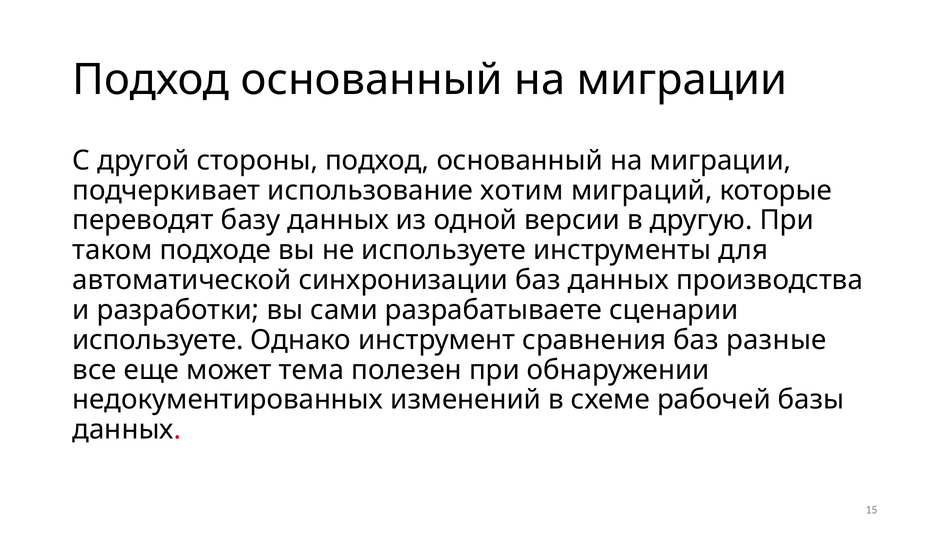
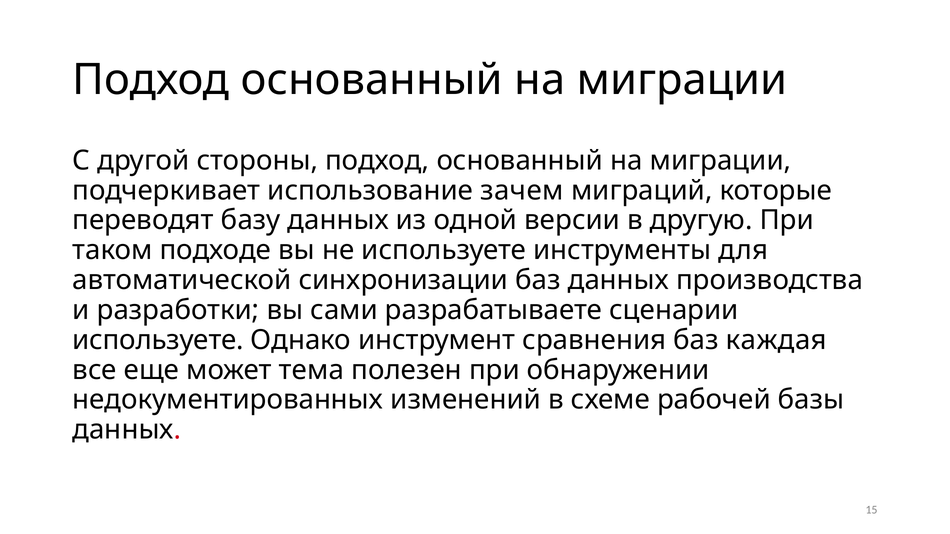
хотим: хотим -> зачем
разные: разные -> каждая
